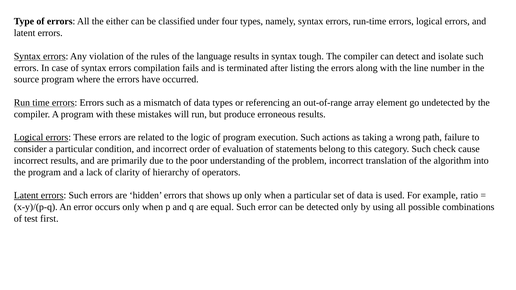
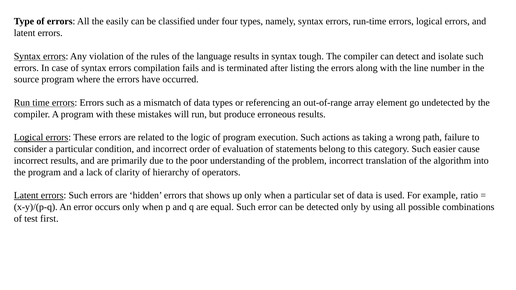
either: either -> easily
check: check -> easier
